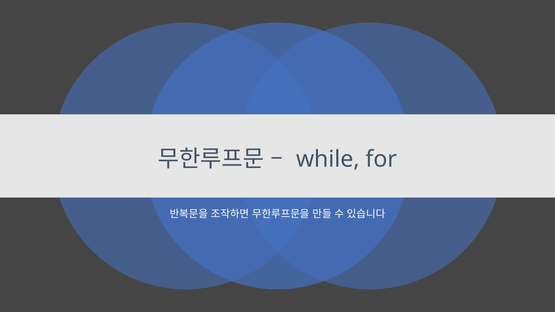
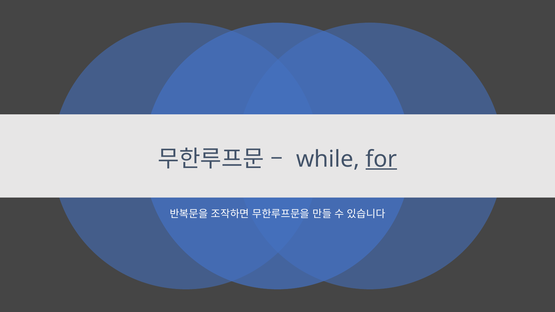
for underline: none -> present
